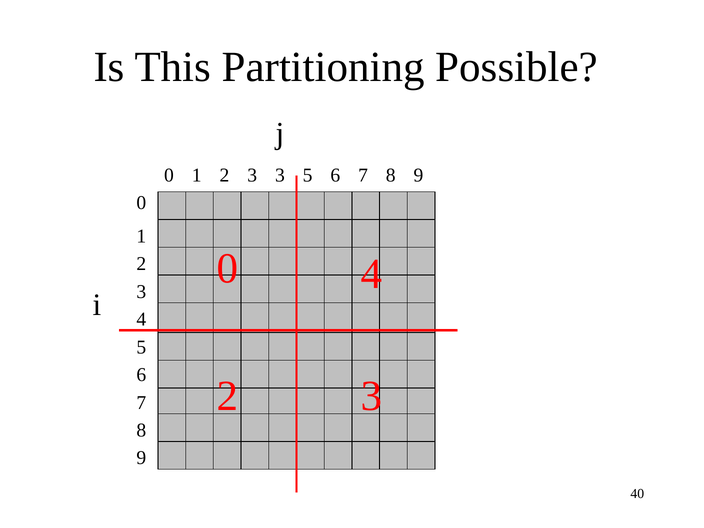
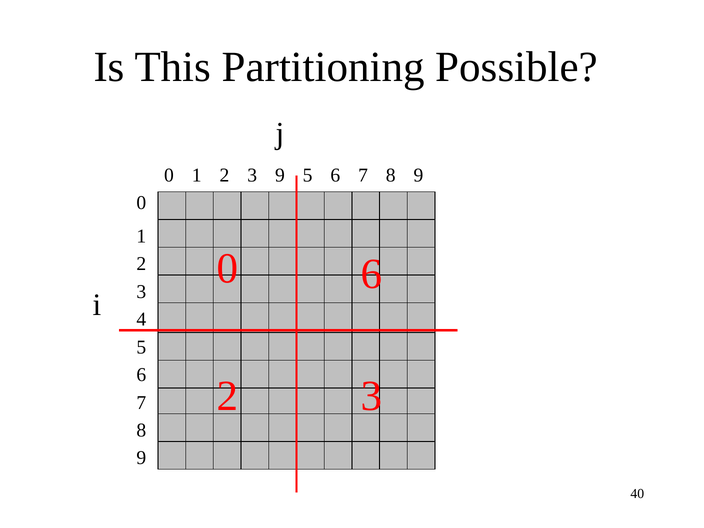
3 3: 3 -> 9
0 4: 4 -> 6
